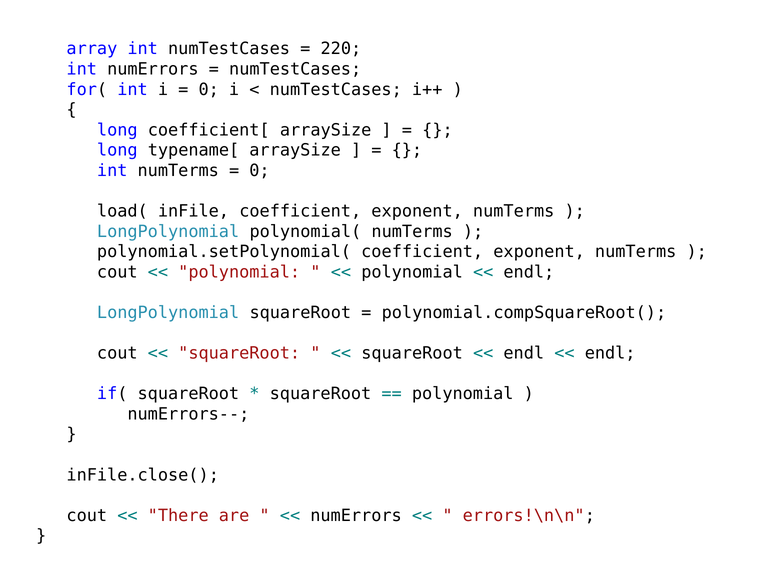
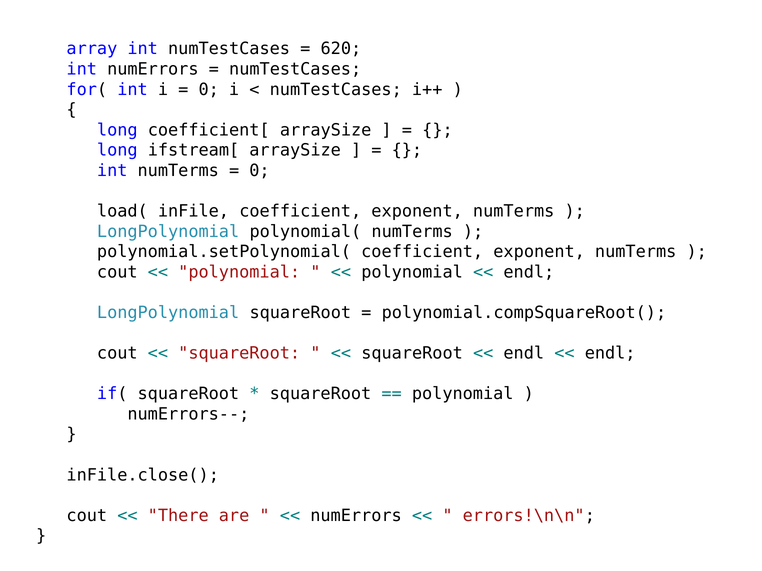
220: 220 -> 620
typename[: typename[ -> ifstream[
